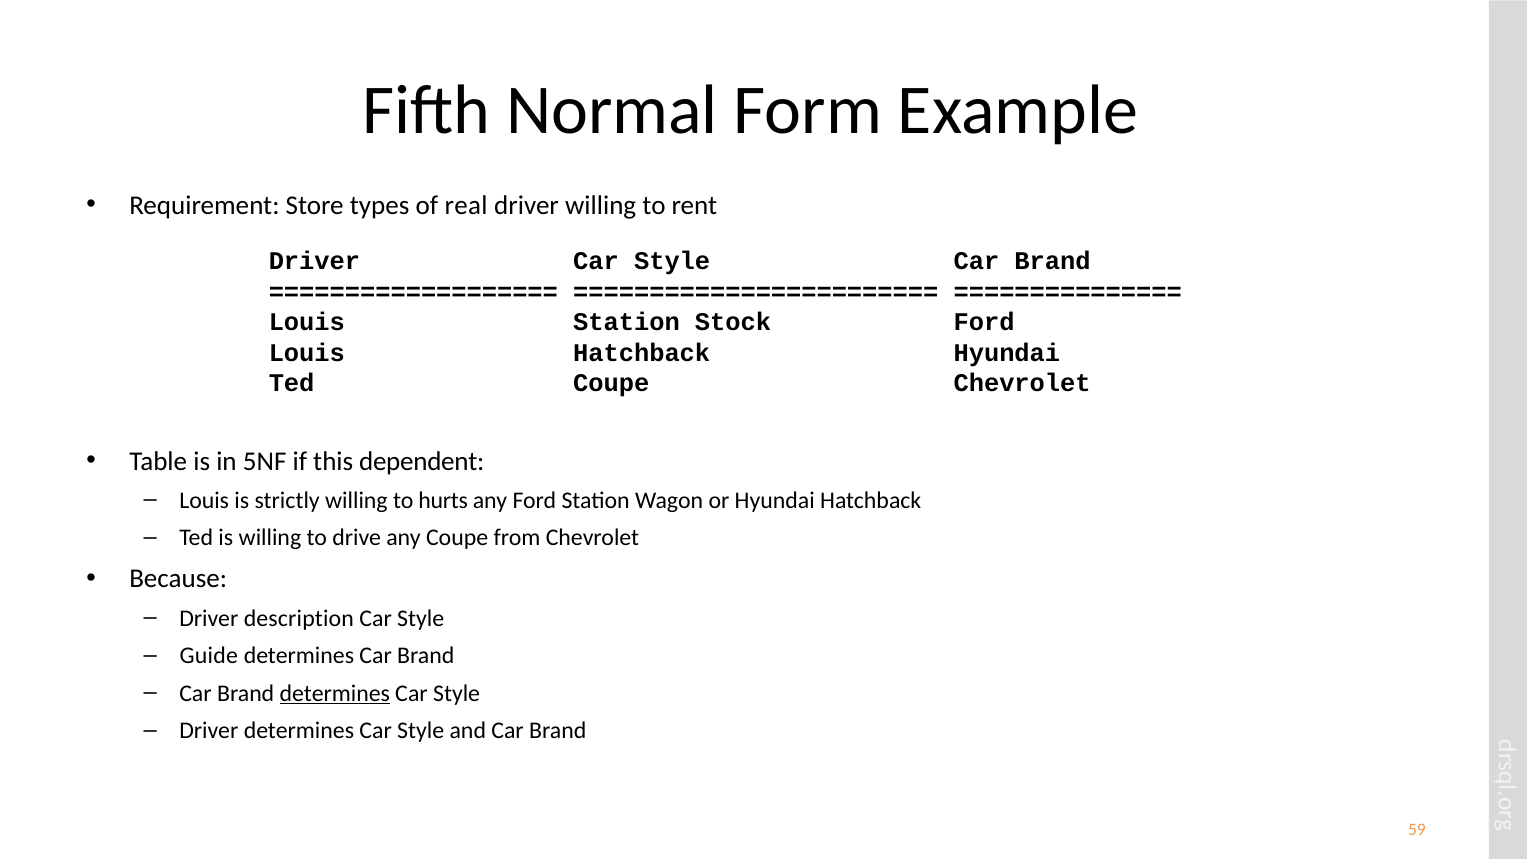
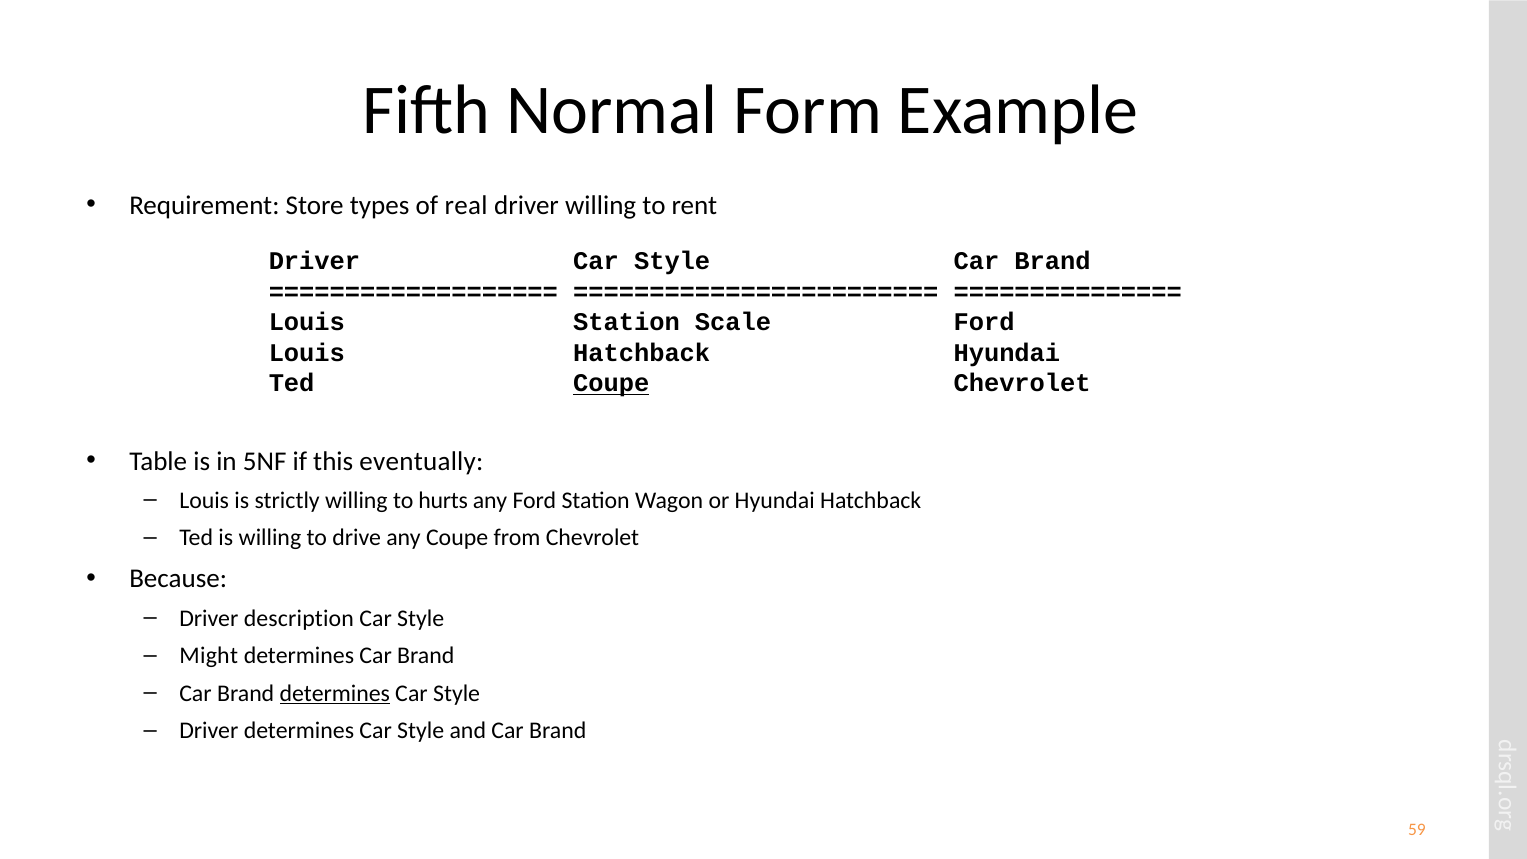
Stock: Stock -> Scale
Coupe at (611, 383) underline: none -> present
dependent: dependent -> eventually
Guide: Guide -> Might
